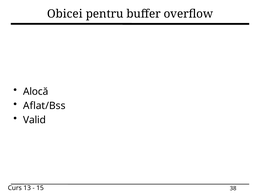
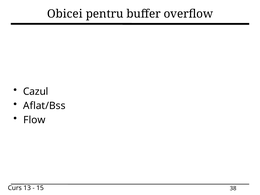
Alocă: Alocă -> Cazul
Valid: Valid -> Flow
